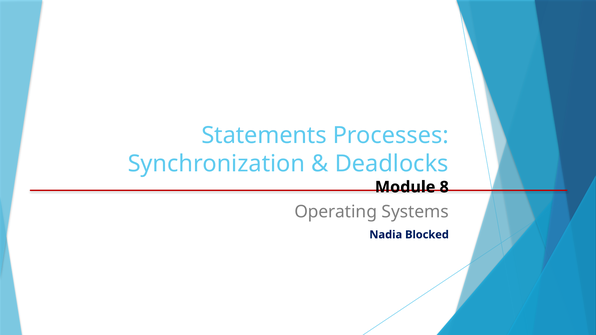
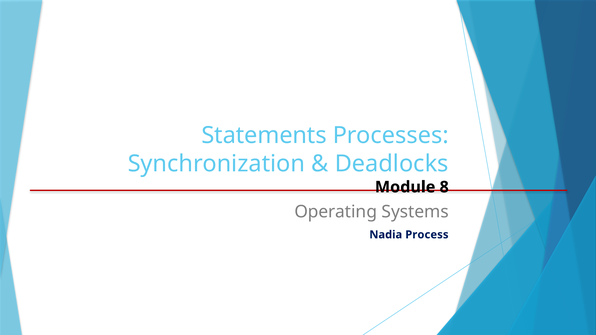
Blocked: Blocked -> Process
